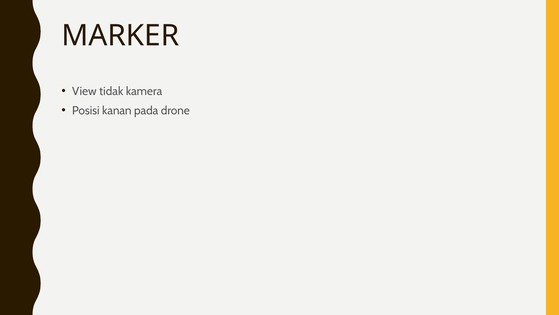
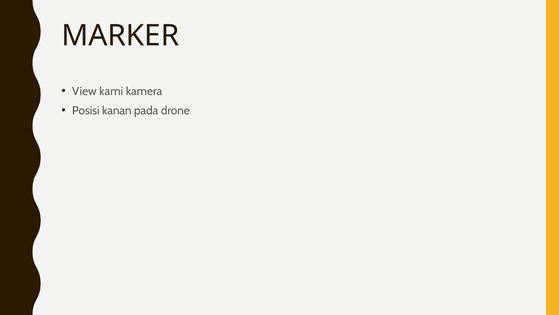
tidak: tidak -> kami
